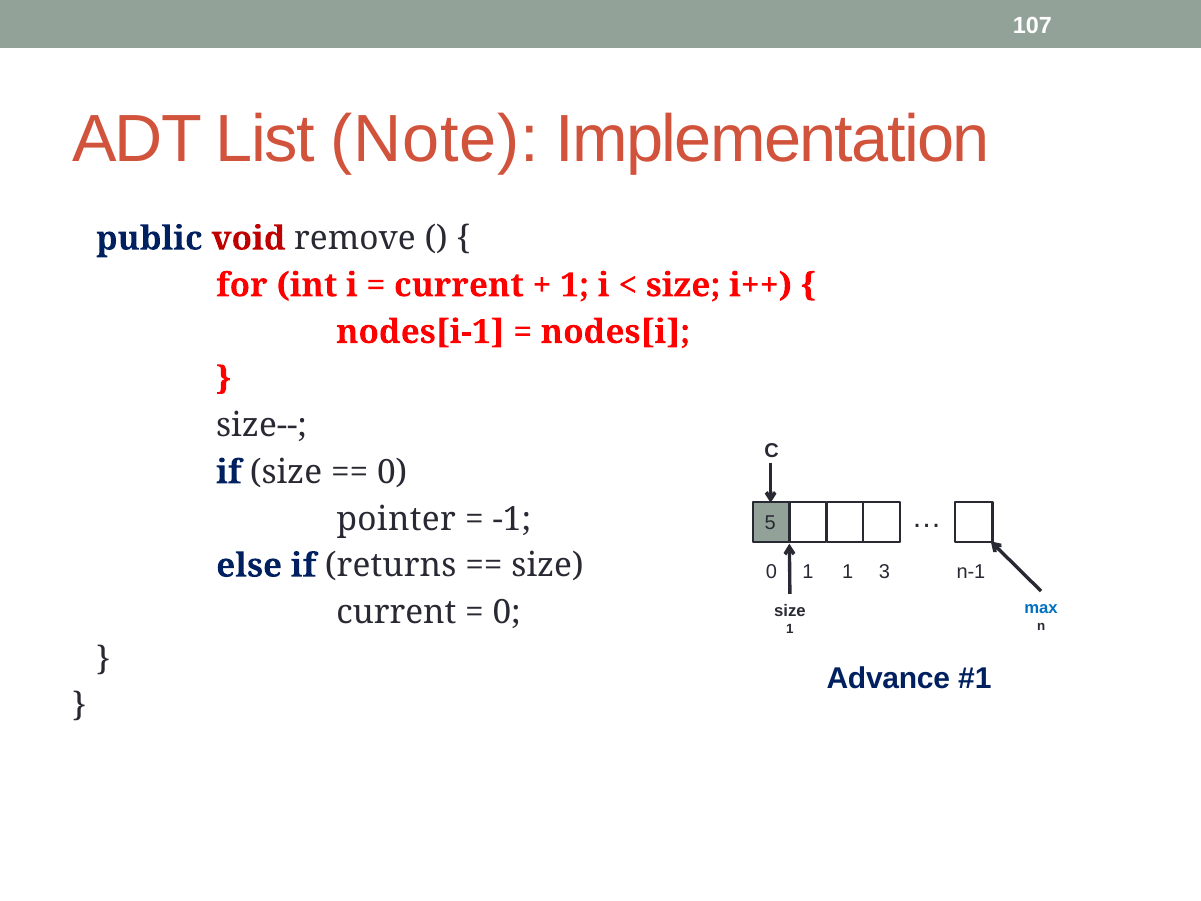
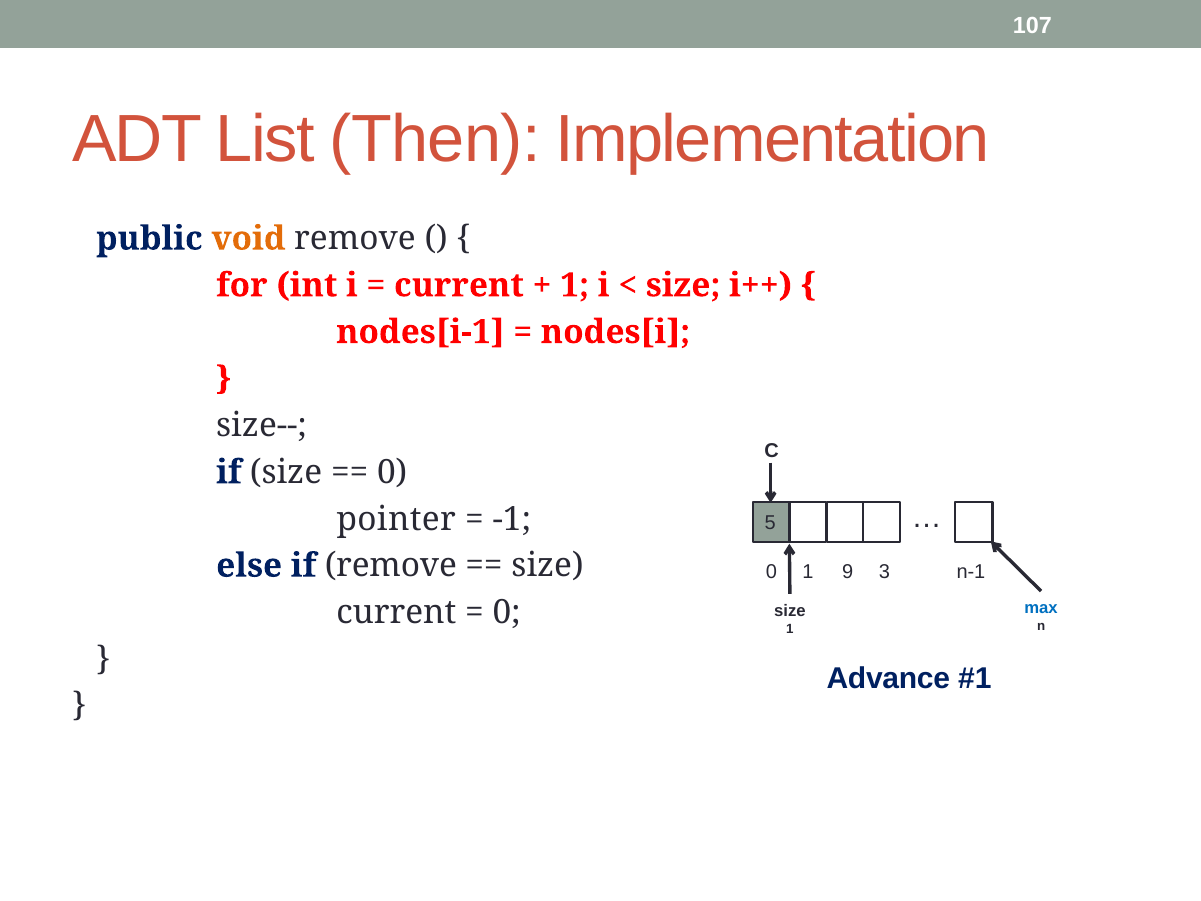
Note: Note -> Then
void colour: red -> orange
if returns: returns -> remove
1 1: 1 -> 9
